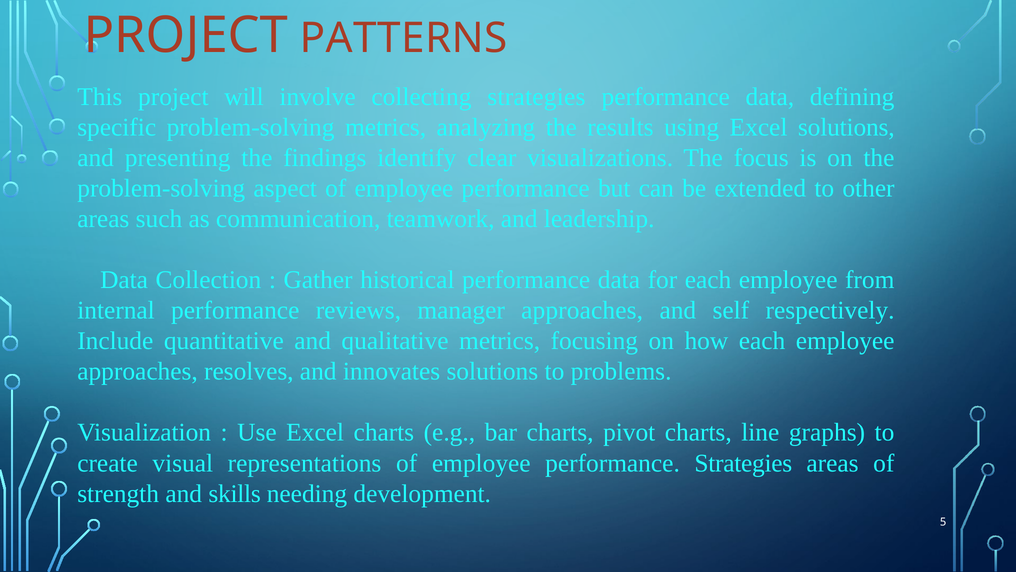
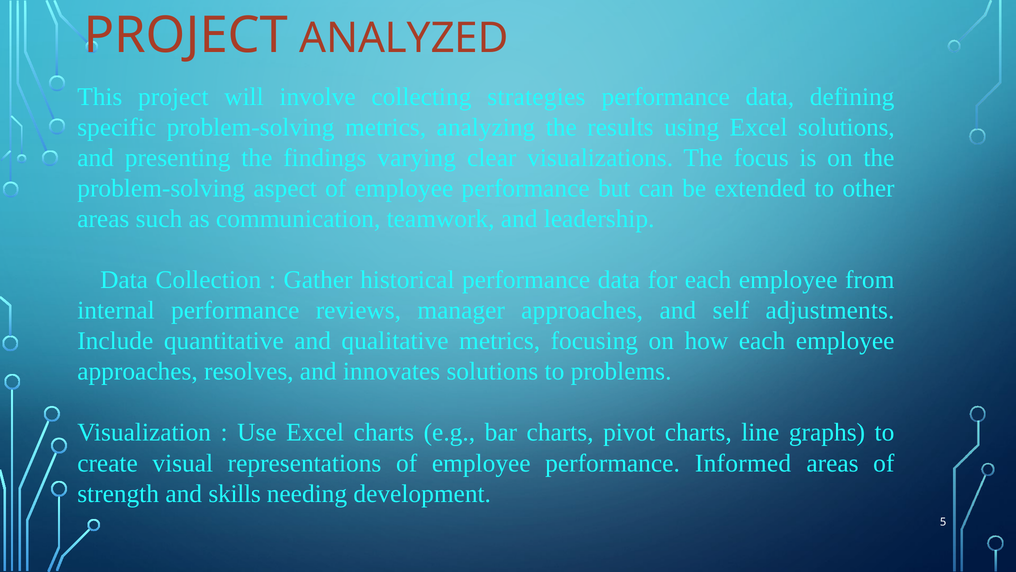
PATTERNS: PATTERNS -> ANALYZED
identify: identify -> varying
respectively: respectively -> adjustments
performance Strategies: Strategies -> Informed
